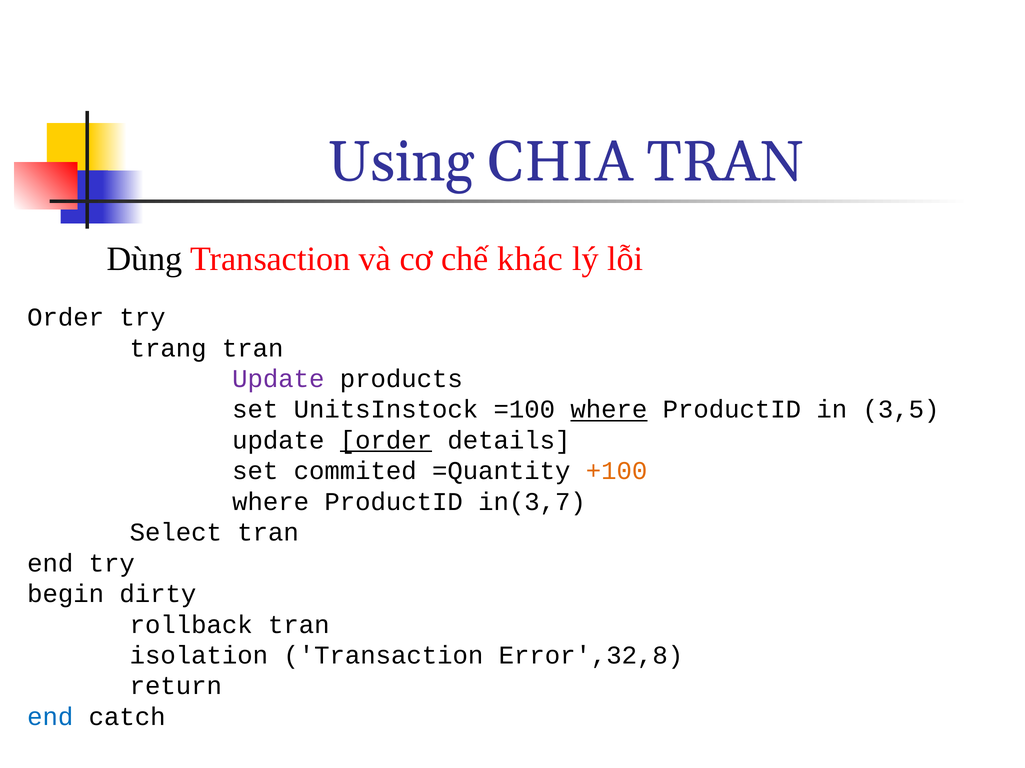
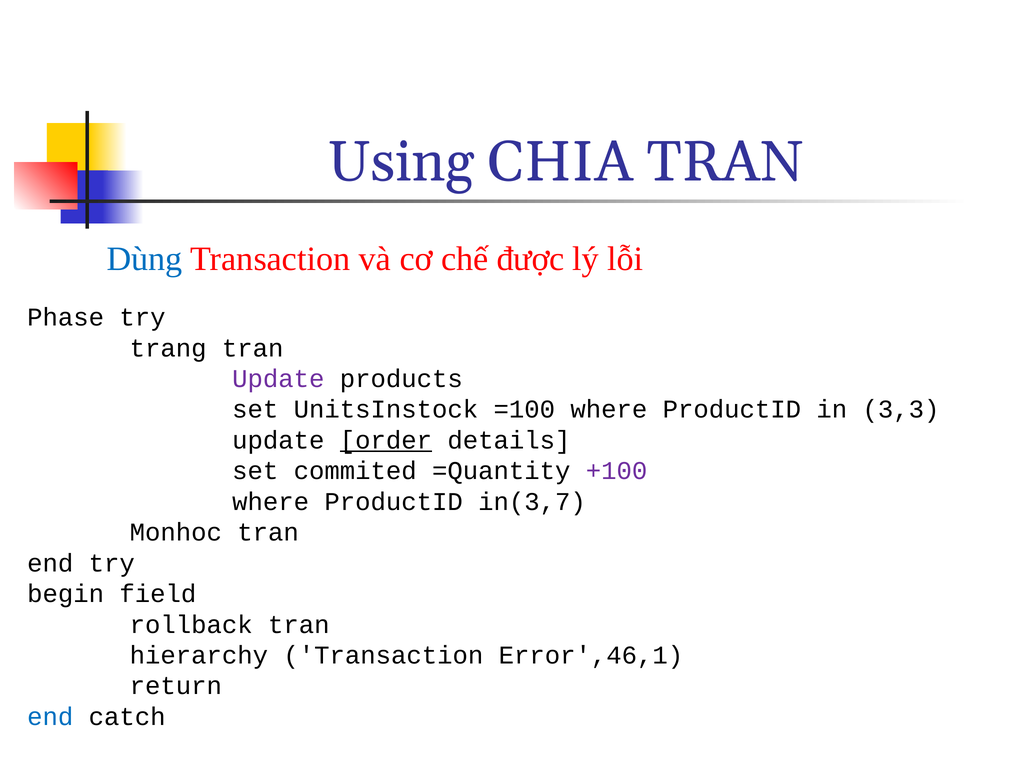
Dùng colour: black -> blue
khác: khác -> được
Order at (66, 318): Order -> Phase
where at (609, 410) underline: present -> none
3,5: 3,5 -> 3,3
+100 colour: orange -> purple
Select: Select -> Monhoc
dirty: dirty -> field
isolation: isolation -> hierarchy
Error',32,8: Error',32,8 -> Error',46,1
